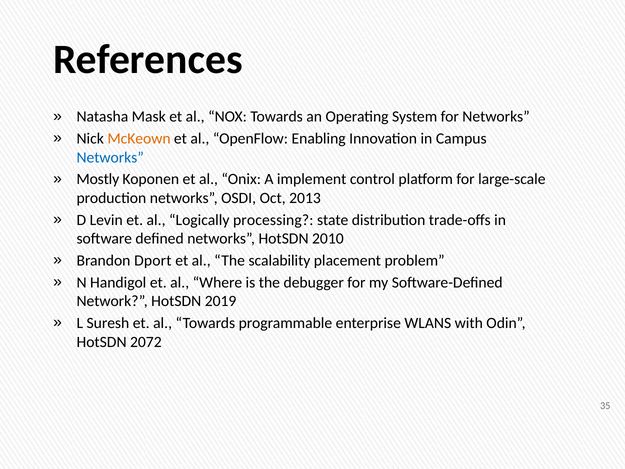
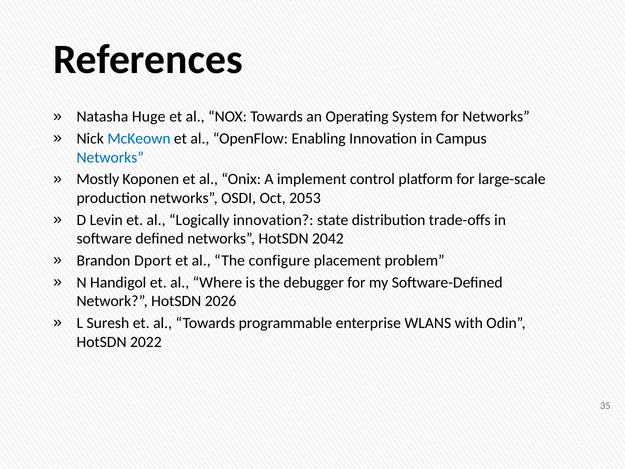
Mask: Mask -> Huge
McKeown colour: orange -> blue
2013: 2013 -> 2053
Logically processing: processing -> innovation
2010: 2010 -> 2042
scalability: scalability -> configure
2019: 2019 -> 2026
2072: 2072 -> 2022
